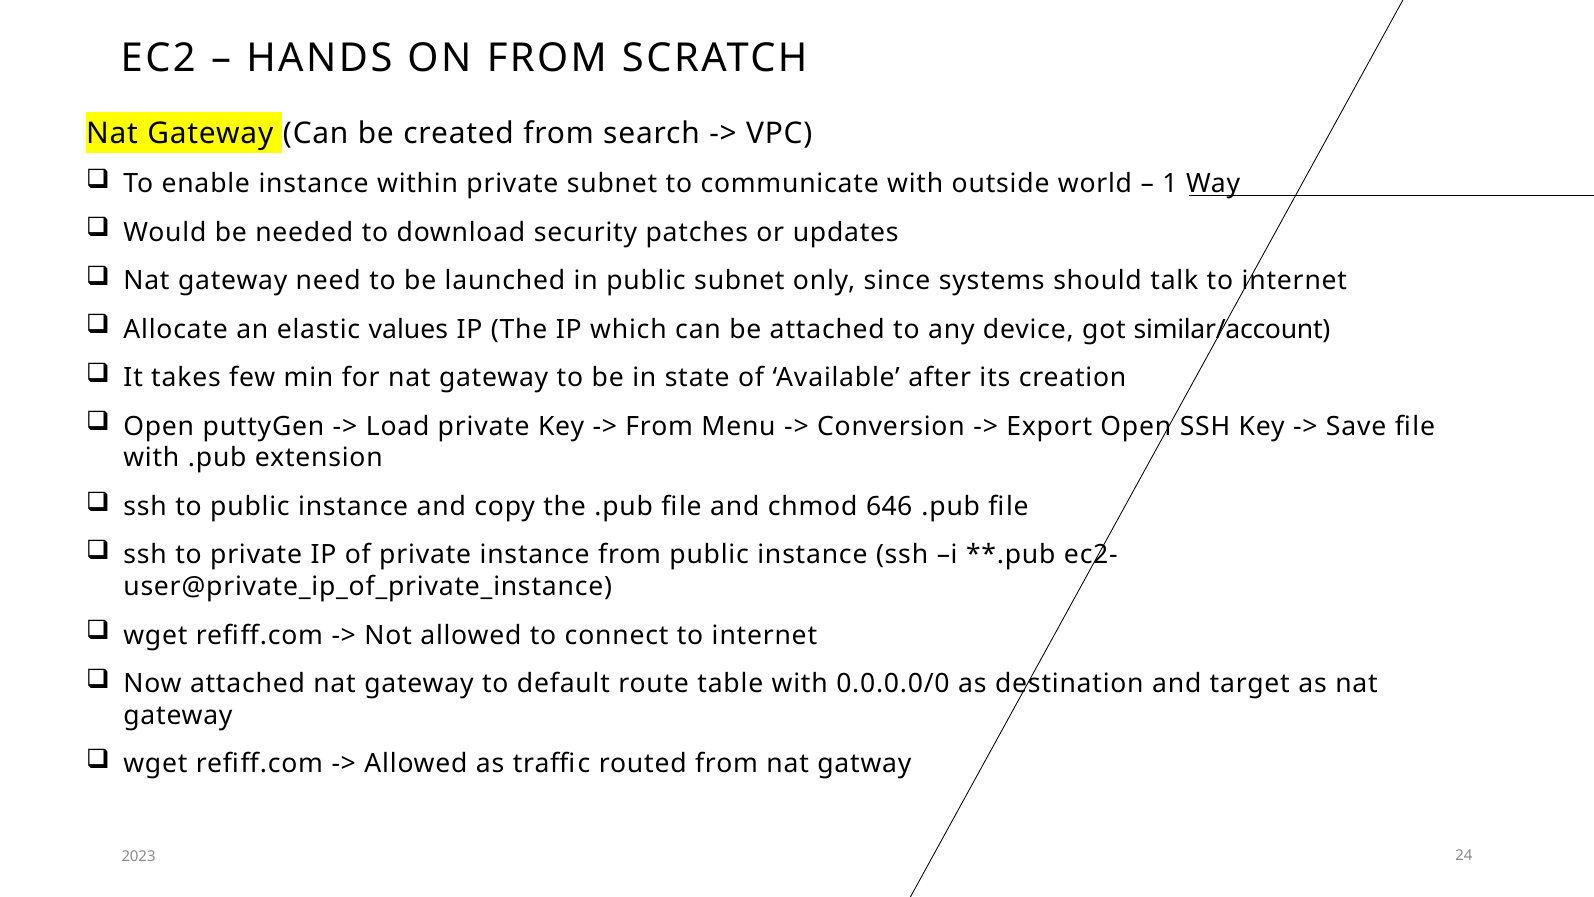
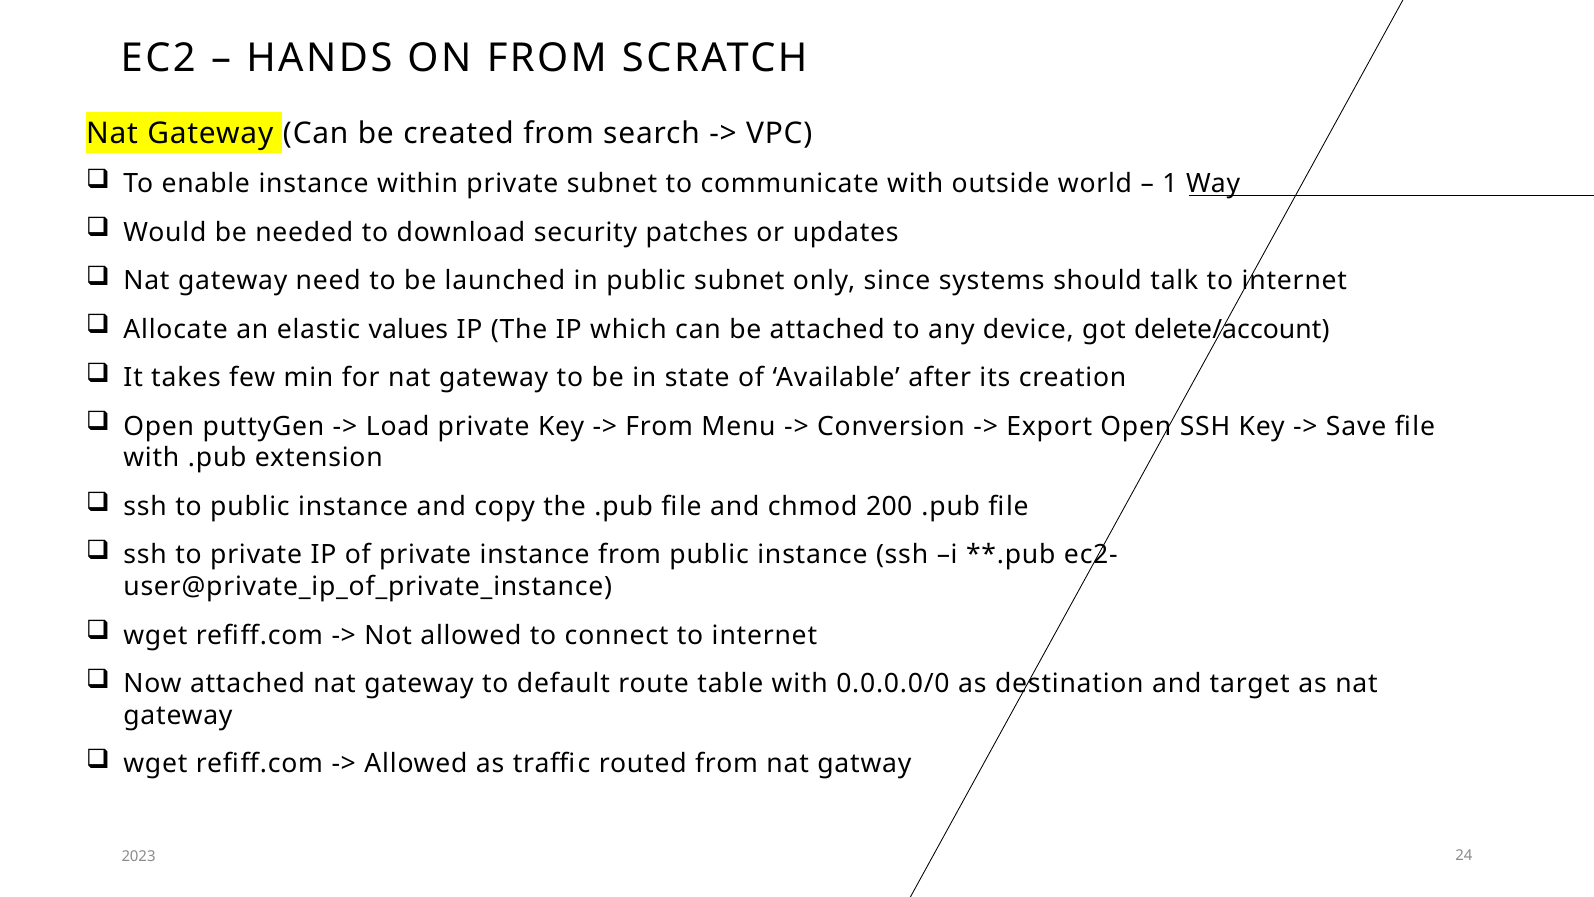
similar/account: similar/account -> delete/account
646: 646 -> 200
